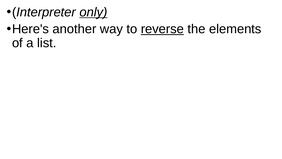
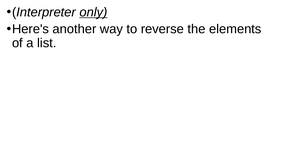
reverse underline: present -> none
